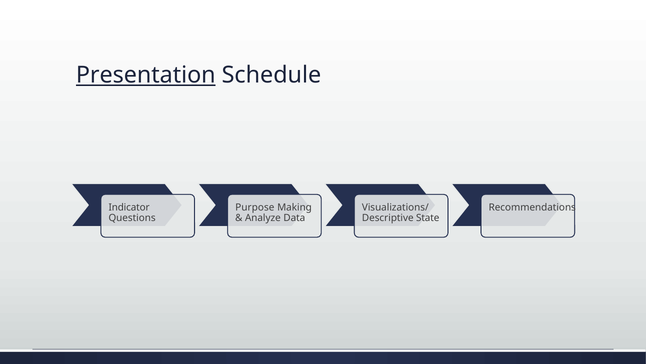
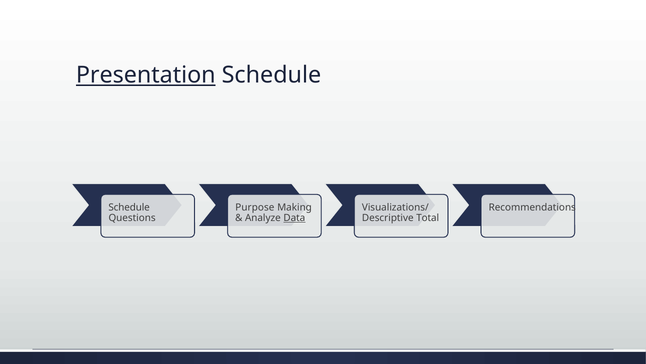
Indicator at (129, 207): Indicator -> Schedule
Data underline: none -> present
State: State -> Total
